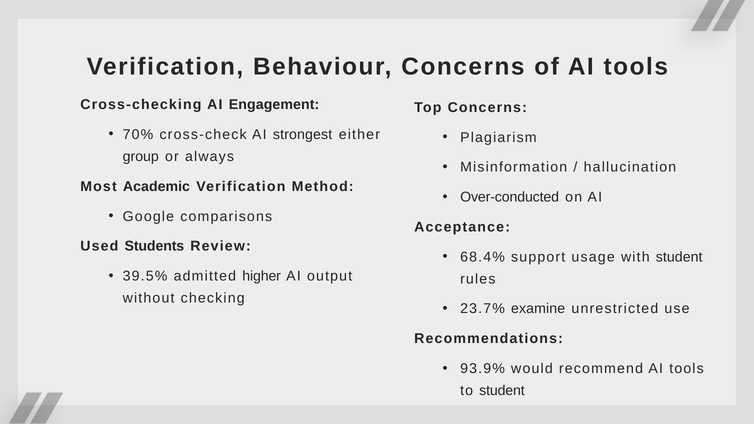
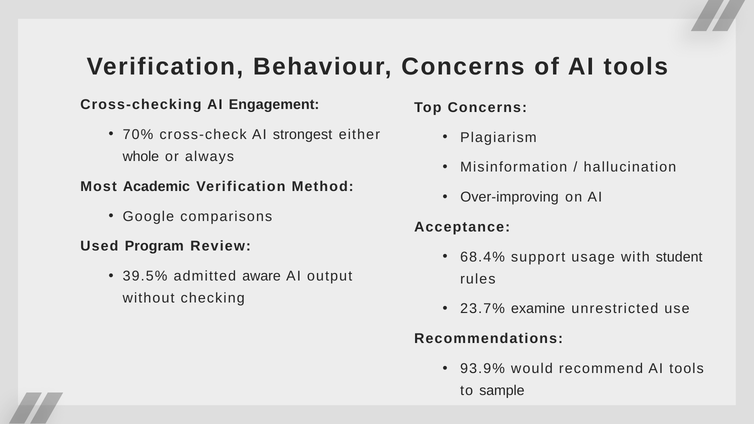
group: group -> whole
Over-conducted: Over-conducted -> Over-improving
Students: Students -> Program
higher: higher -> aware
to student: student -> sample
